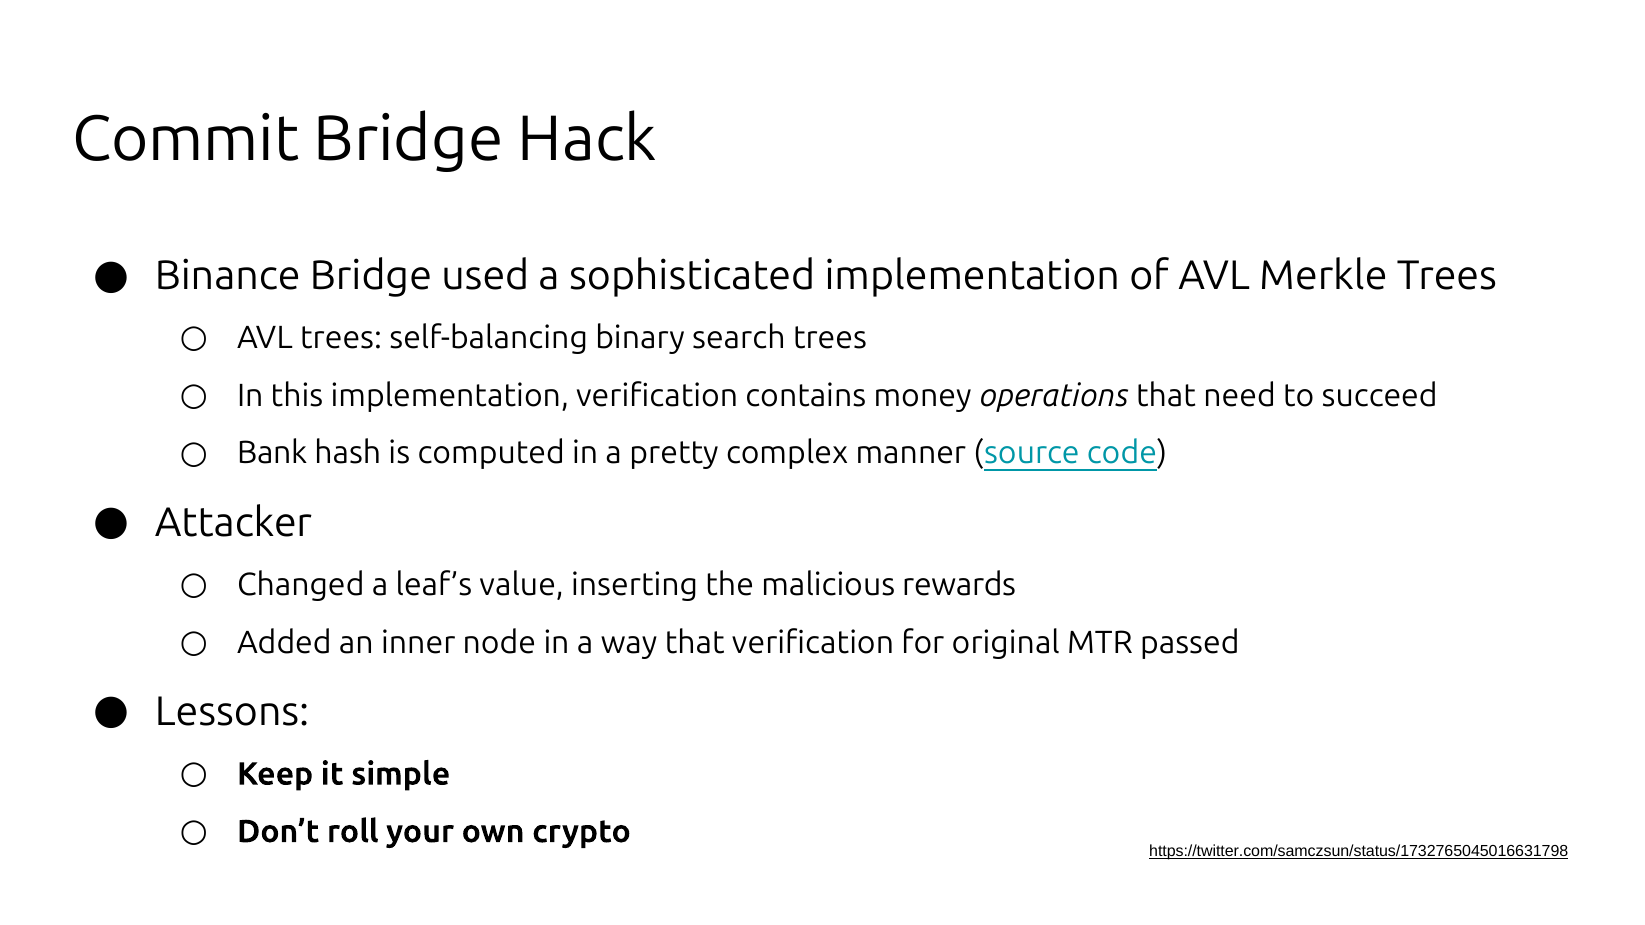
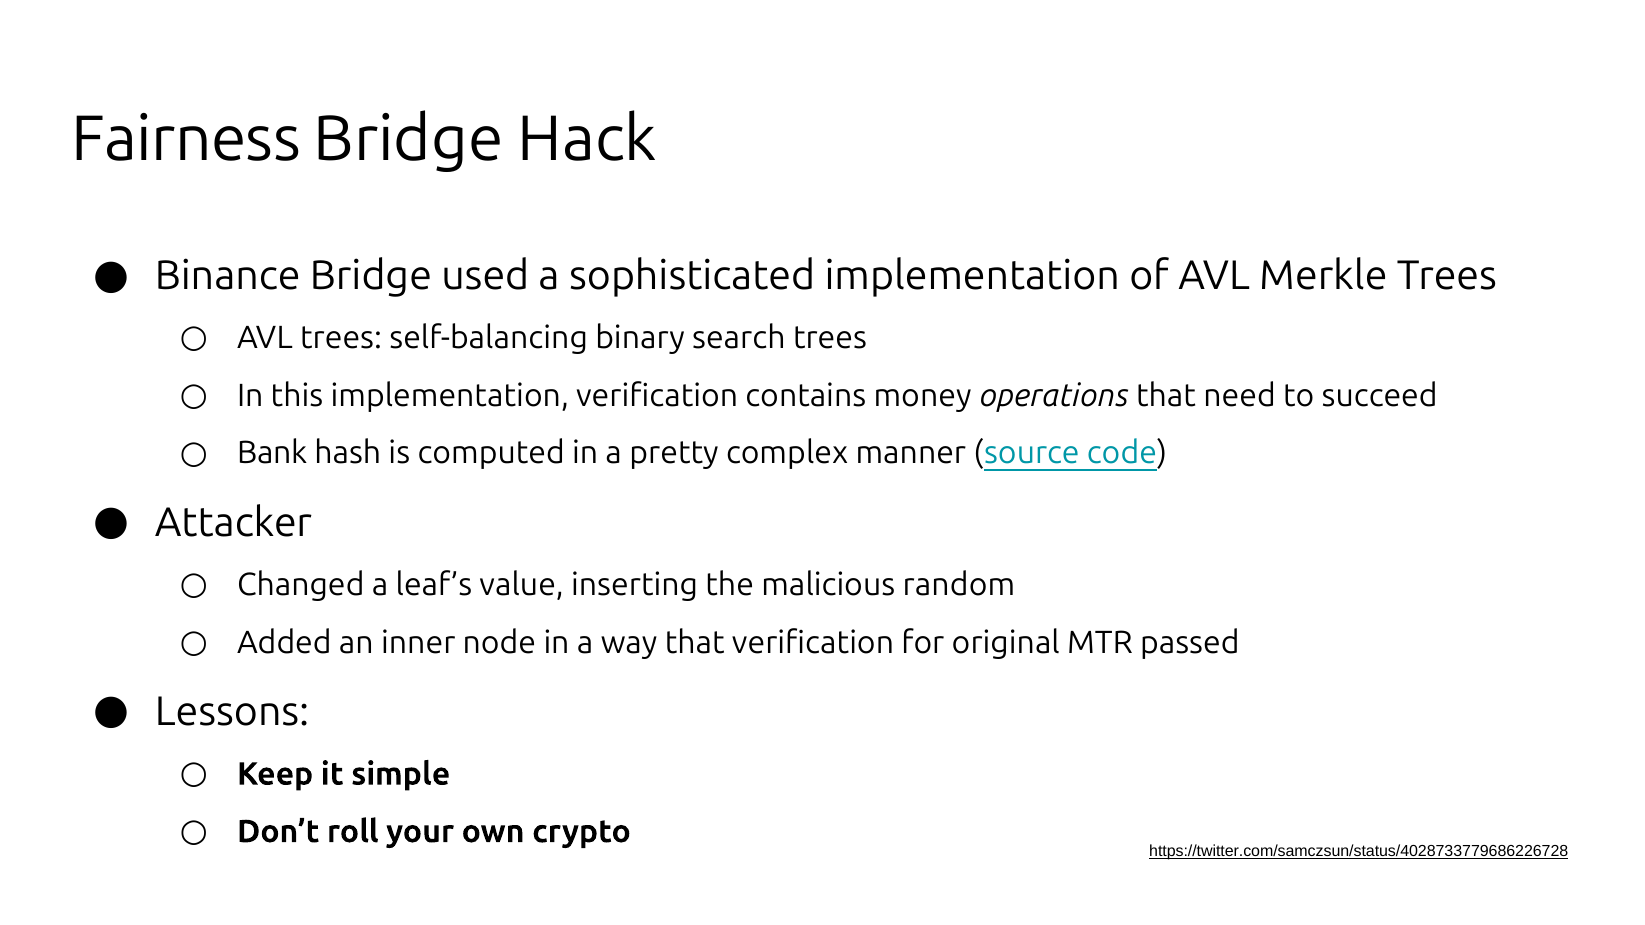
Commit: Commit -> Fairness
rewards: rewards -> random
https://twitter.com/samczsun/status/1732765045016631798: https://twitter.com/samczsun/status/1732765045016631798 -> https://twitter.com/samczsun/status/4028733779686226728
